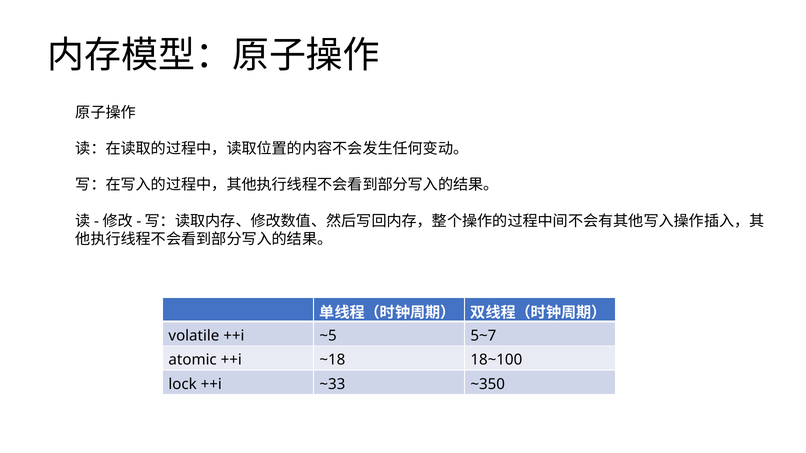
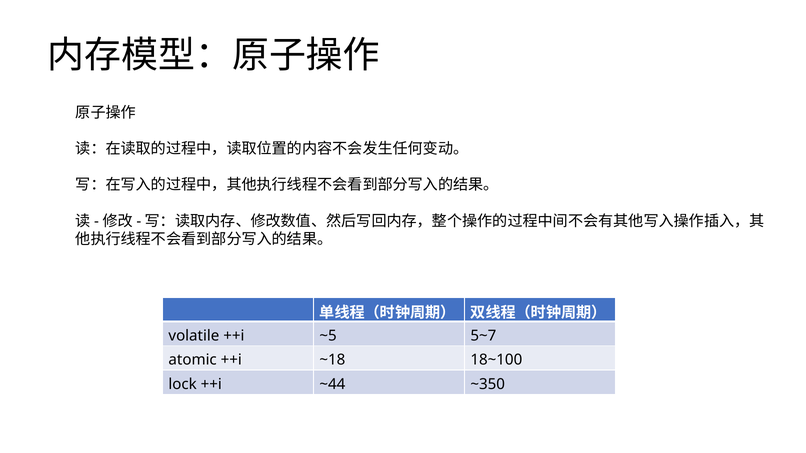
~33: ~33 -> ~44
